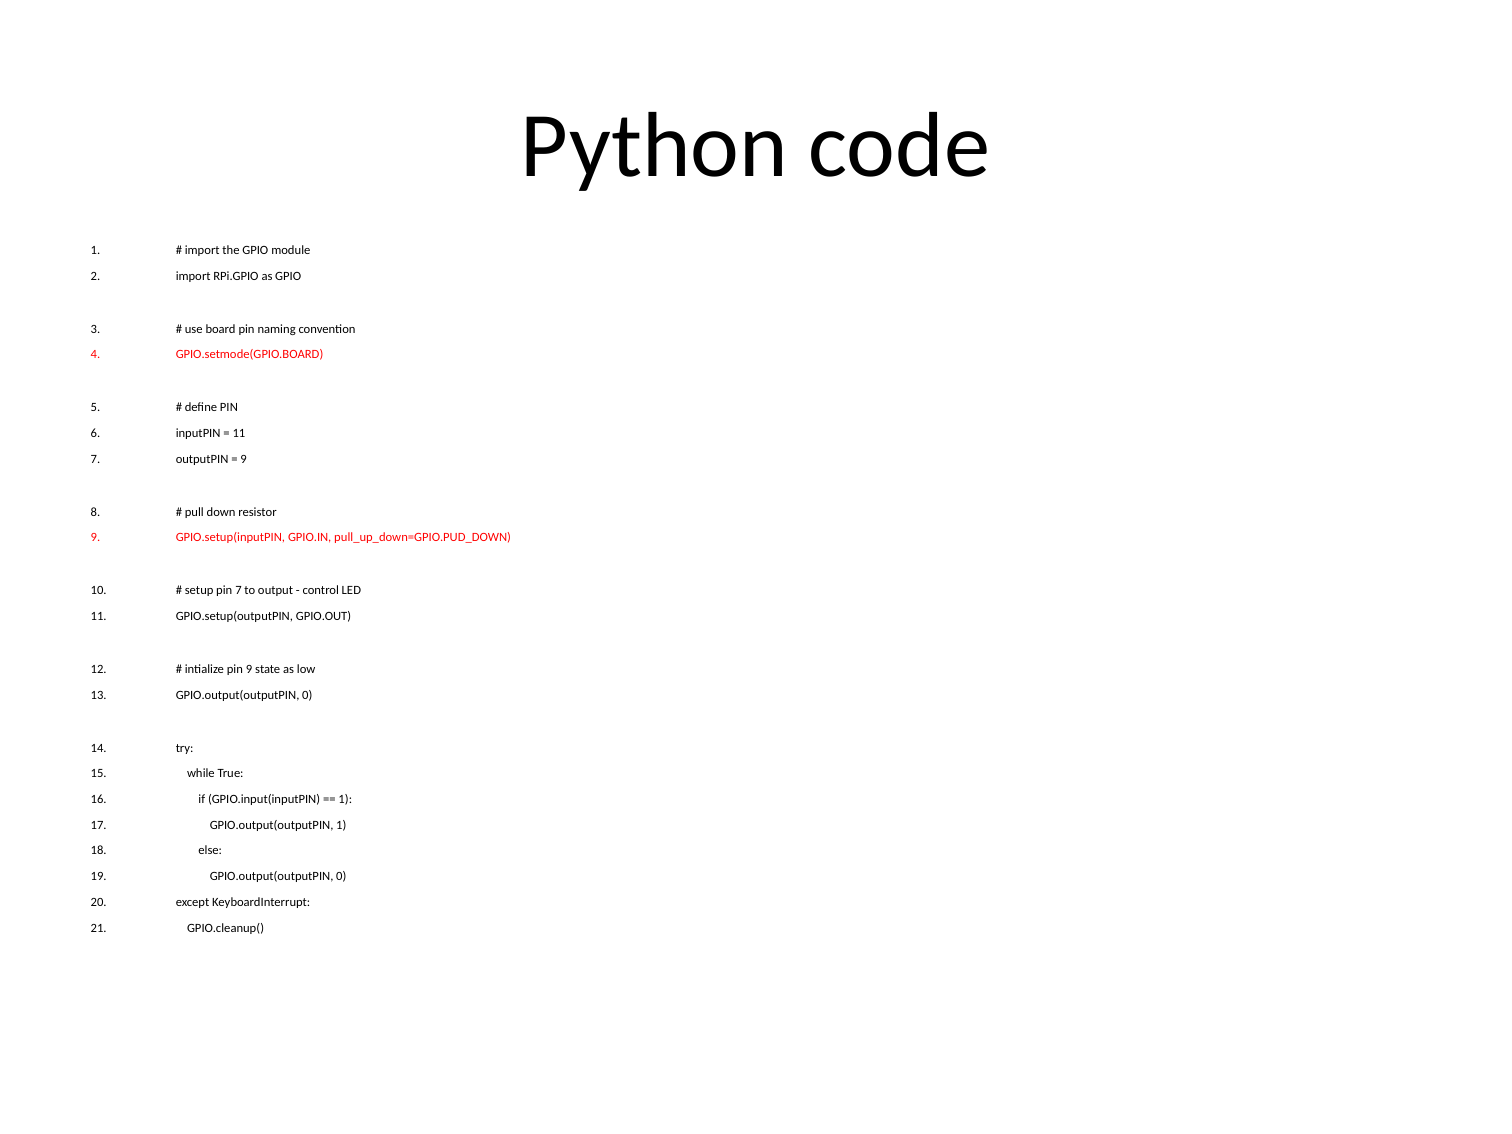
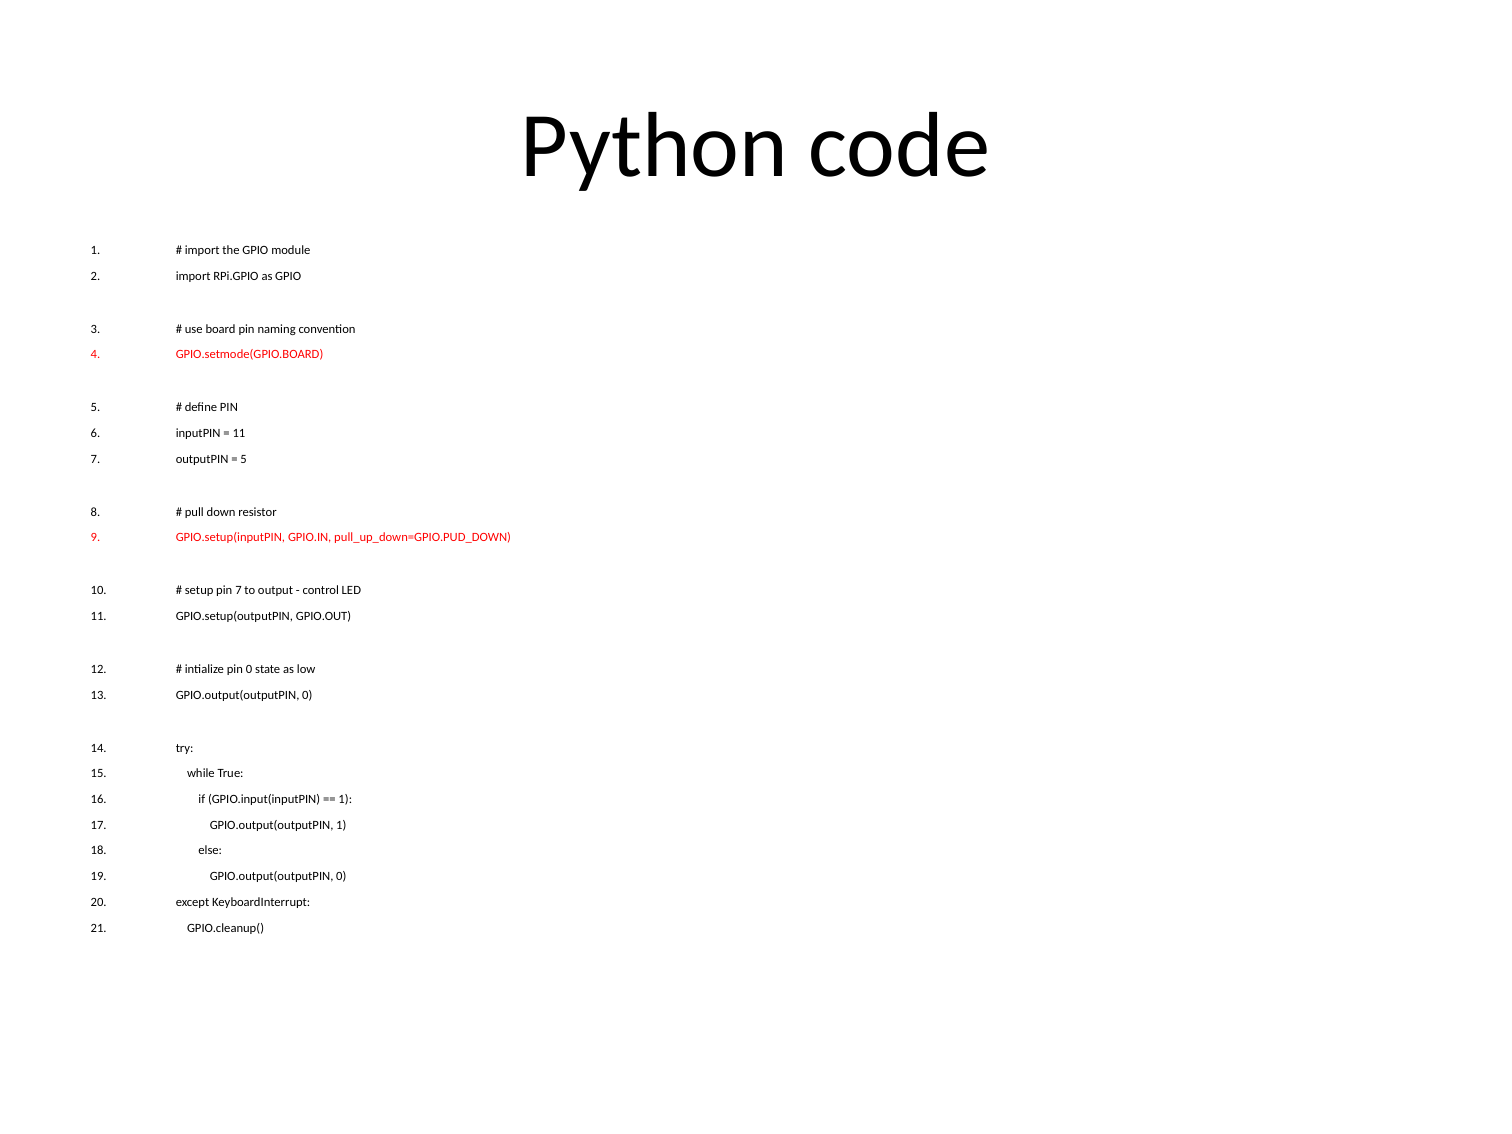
9 at (244, 459): 9 -> 5
pin 9: 9 -> 0
